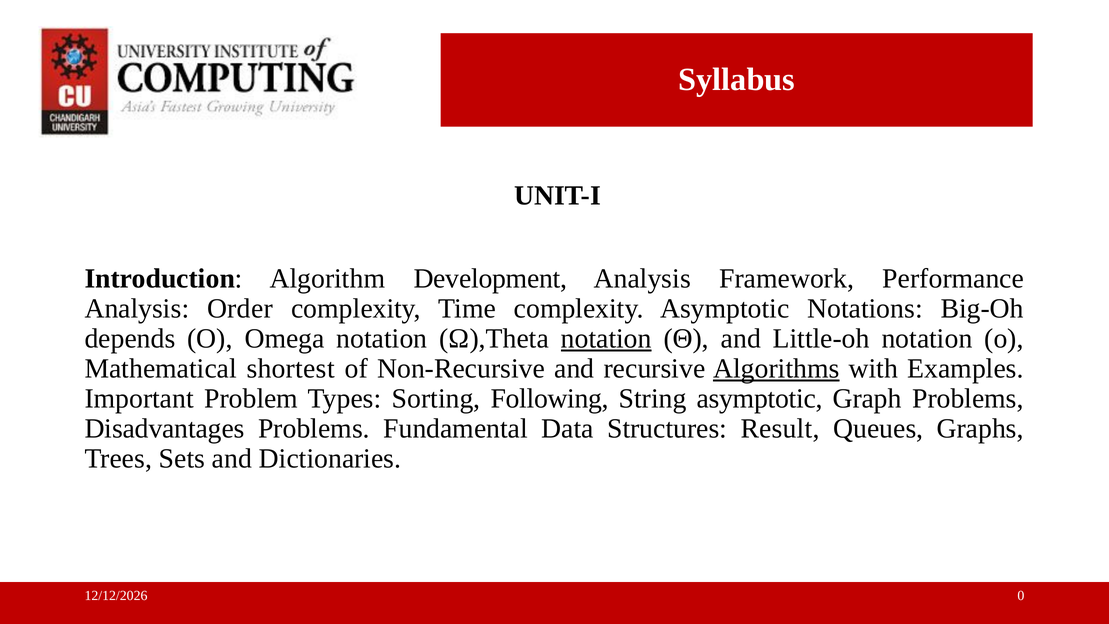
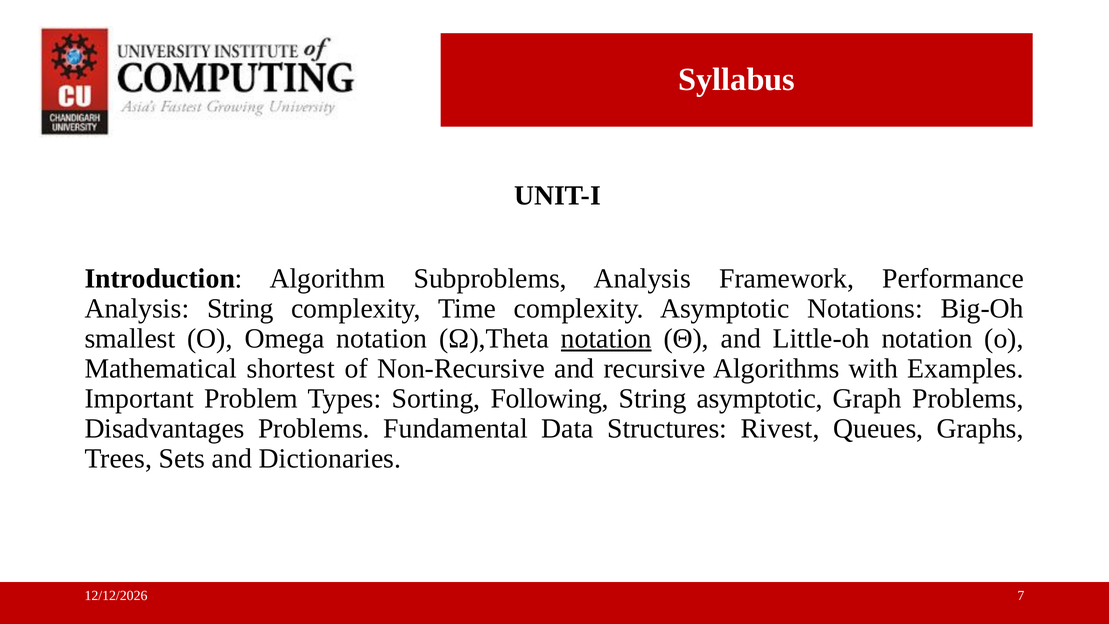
Development: Development -> Subproblems
Analysis Order: Order -> String
depends: depends -> smallest
Algorithms underline: present -> none
Result: Result -> Rivest
0: 0 -> 7
